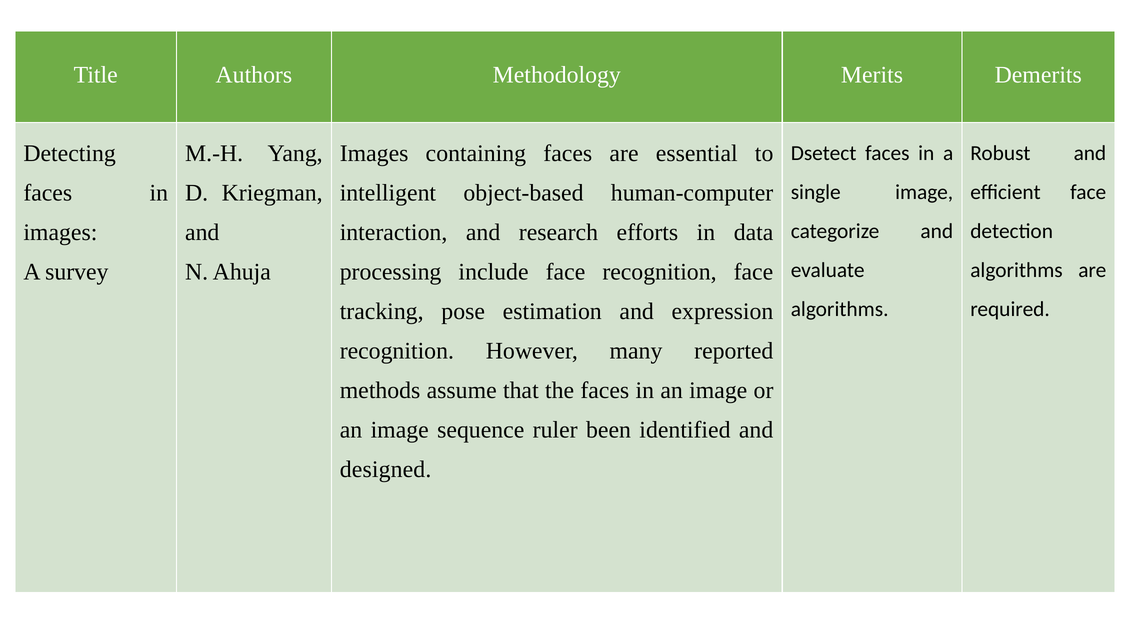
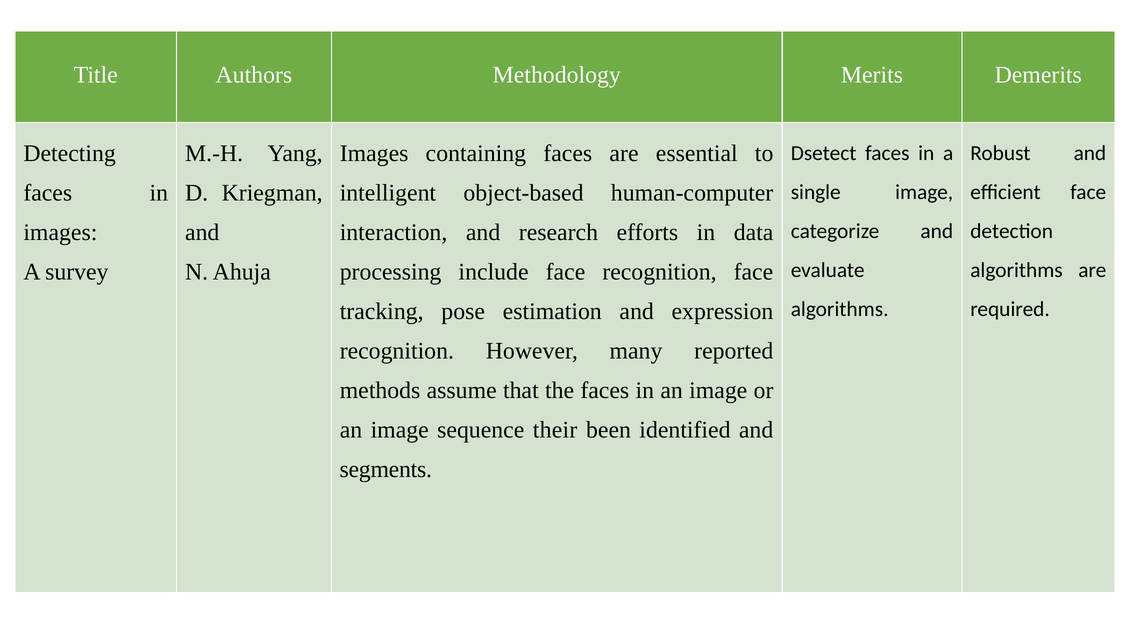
ruler: ruler -> their
designed: designed -> segments
